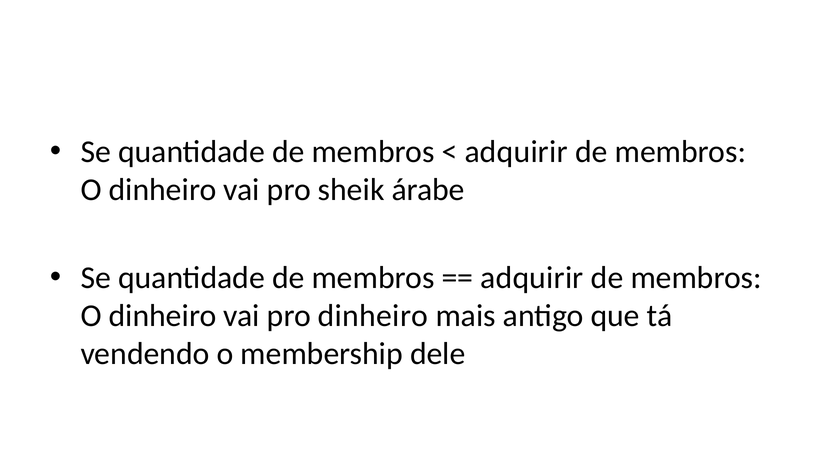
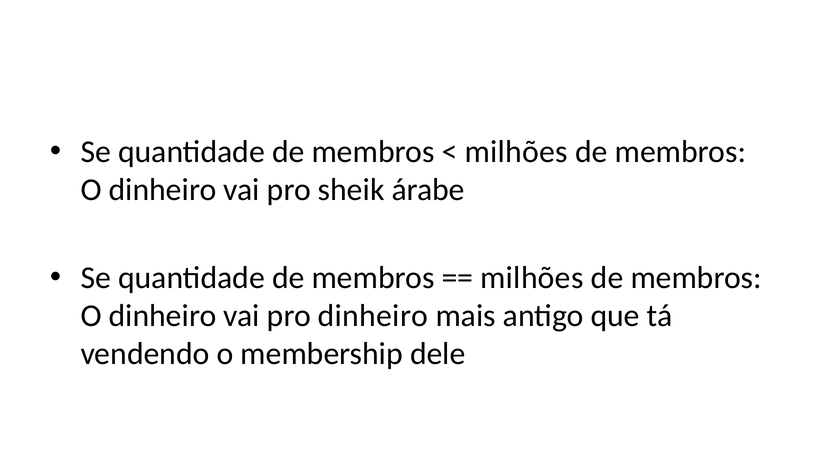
adquirir at (516, 152): adquirir -> milhões
adquirir at (532, 278): adquirir -> milhões
